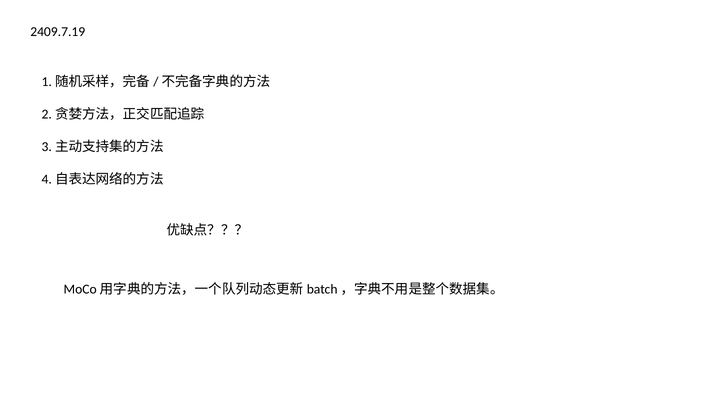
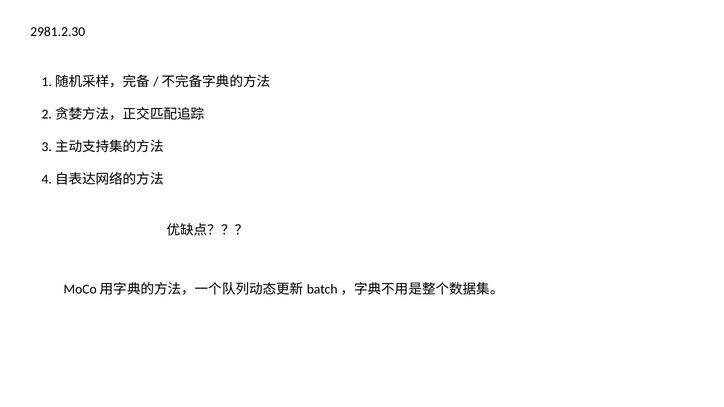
2409.7.19: 2409.7.19 -> 2981.2.30
